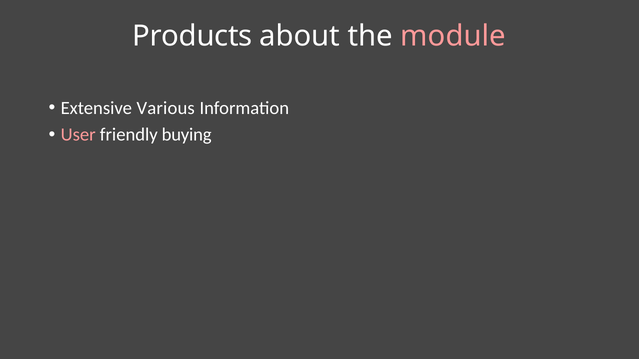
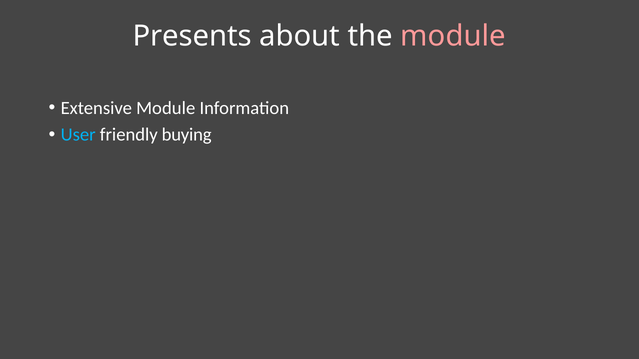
Products: Products -> Presents
Extensive Various: Various -> Module
User colour: pink -> light blue
